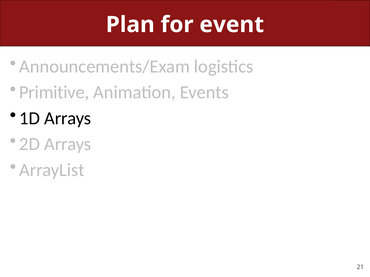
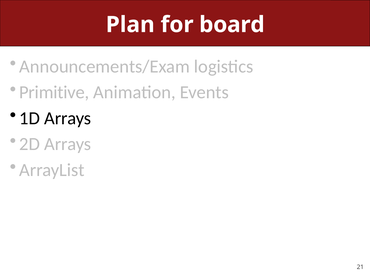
event: event -> board
